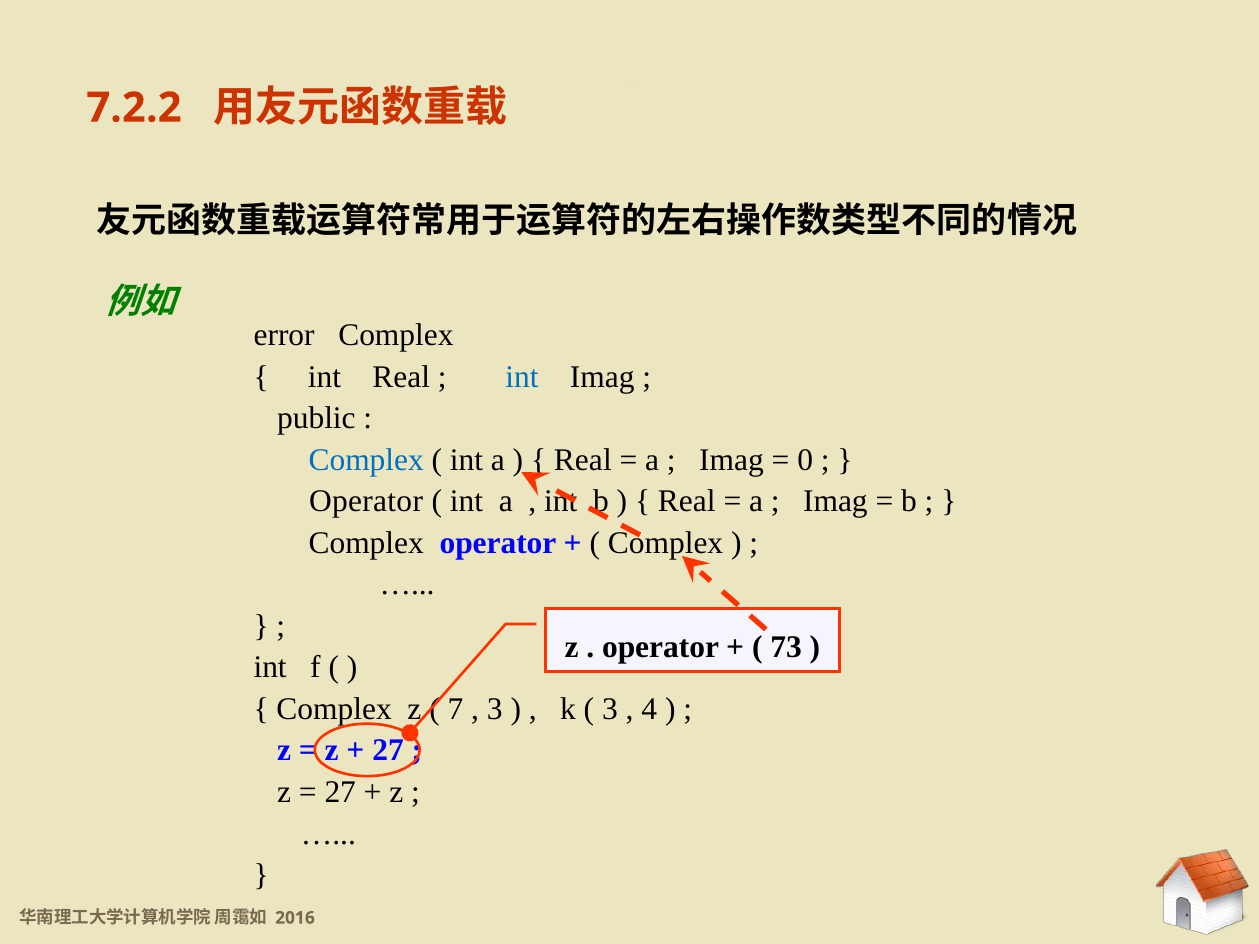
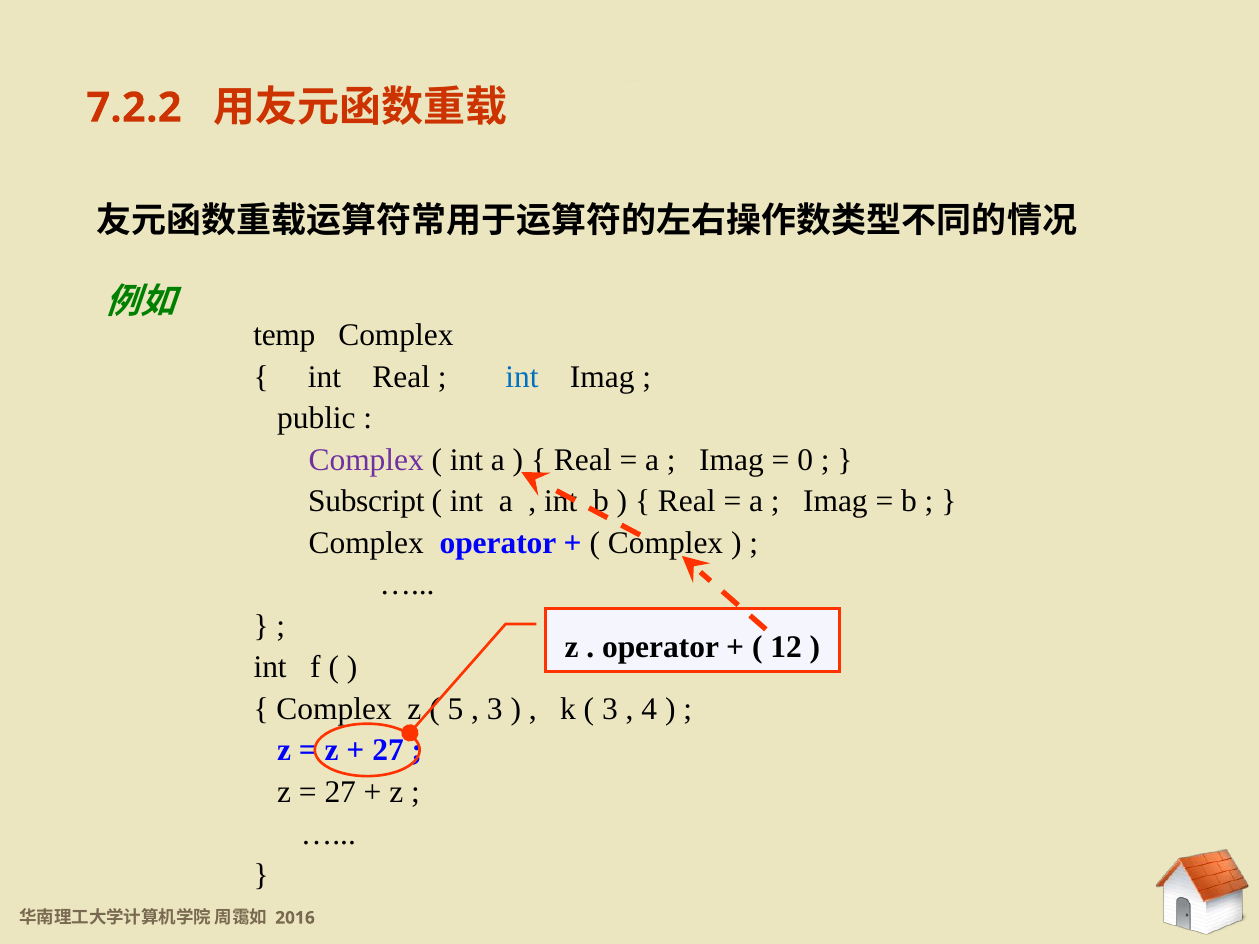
error: error -> temp
Complex at (366, 460) colour: blue -> purple
Operator at (366, 502): Operator -> Subscript
73: 73 -> 12
7: 7 -> 5
